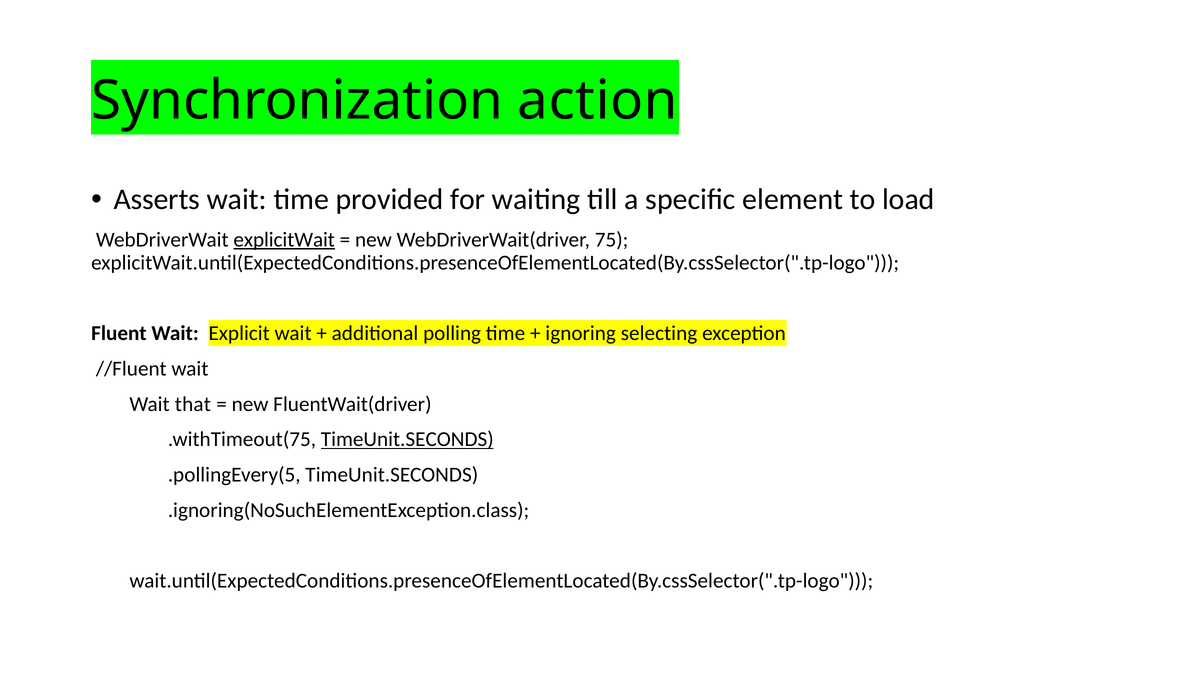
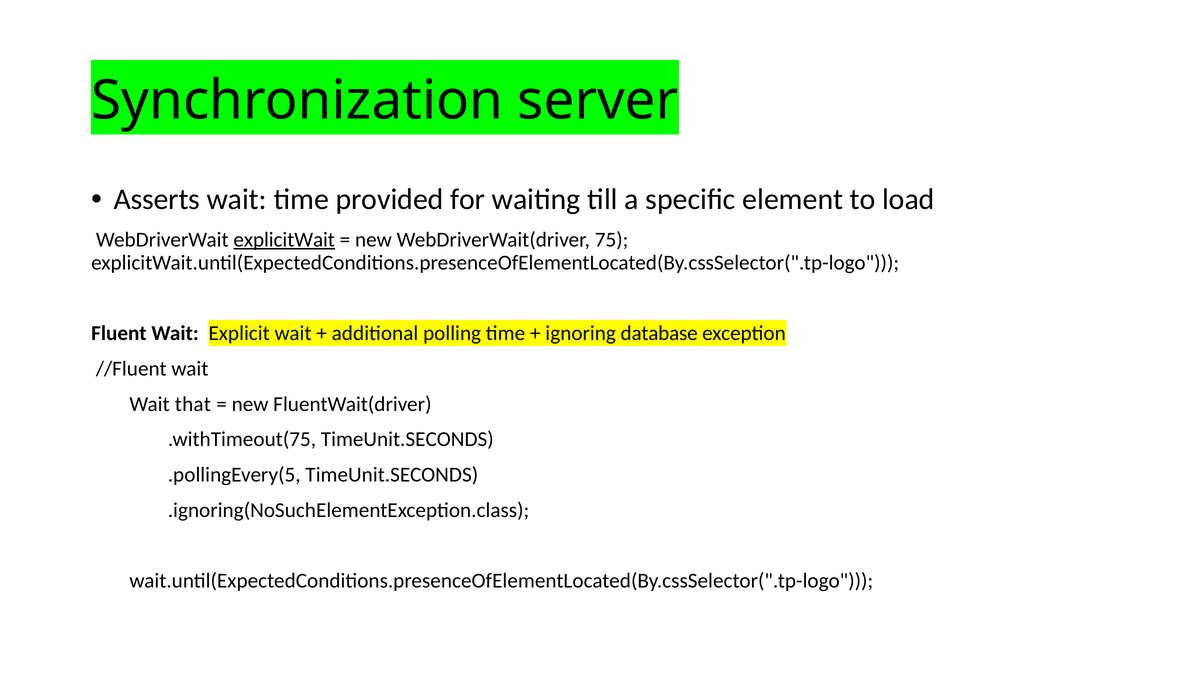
action: action -> server
selecting: selecting -> database
TimeUnit.SECONDS at (407, 439) underline: present -> none
